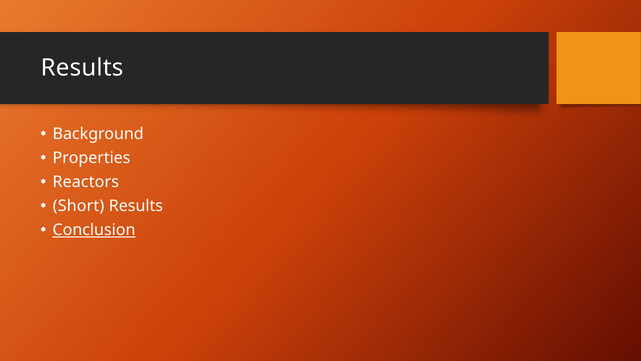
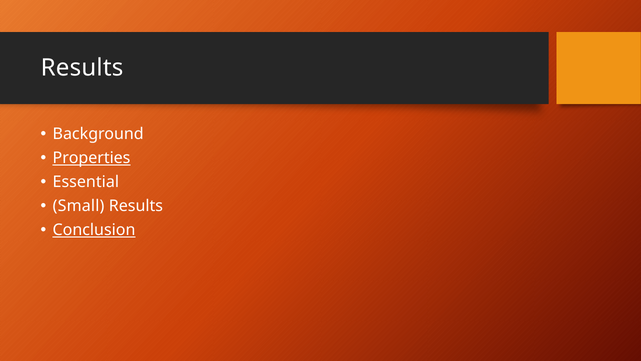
Properties underline: none -> present
Reactors: Reactors -> Essential
Short: Short -> Small
